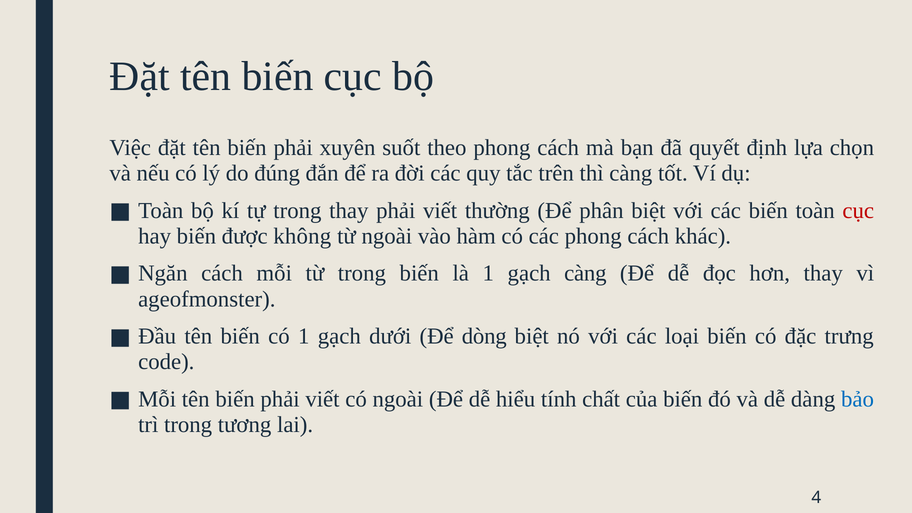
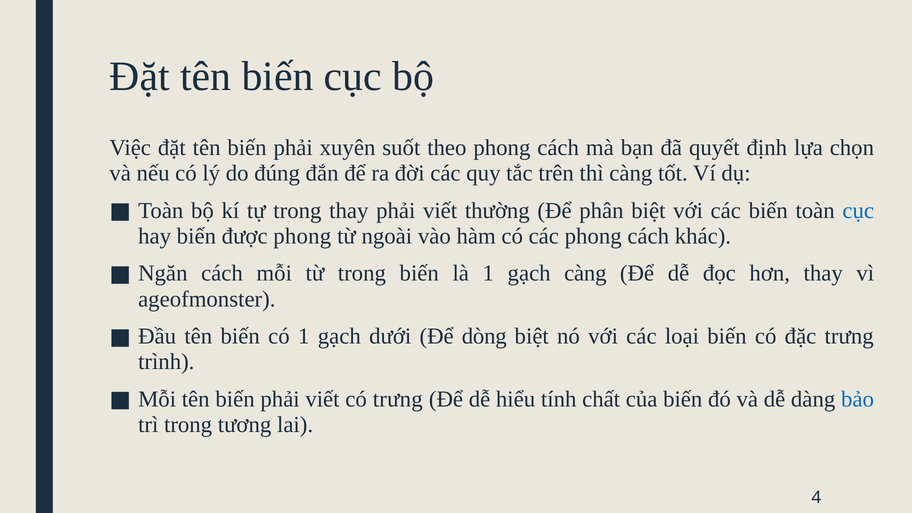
cục at (858, 210) colour: red -> blue
được không: không -> phong
code: code -> trình
có ngoài: ngoài -> trưng
